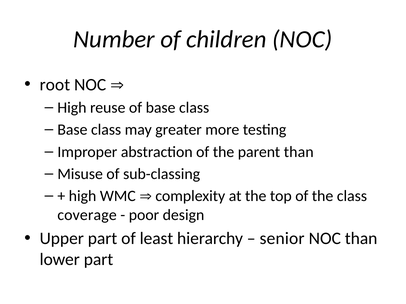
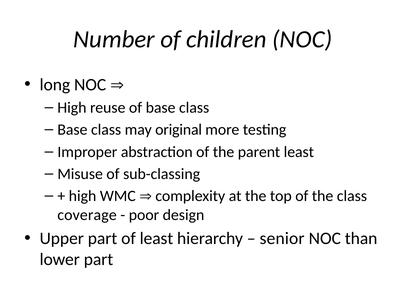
root: root -> long
greater: greater -> original
parent than: than -> least
